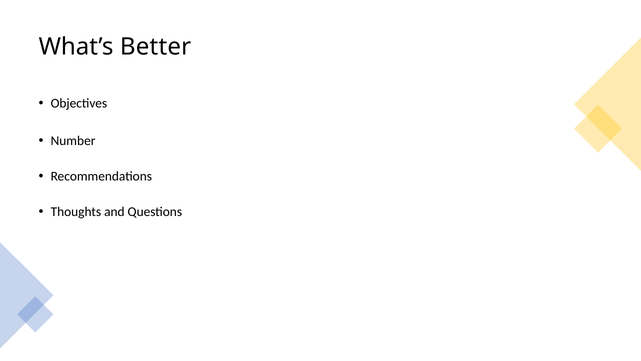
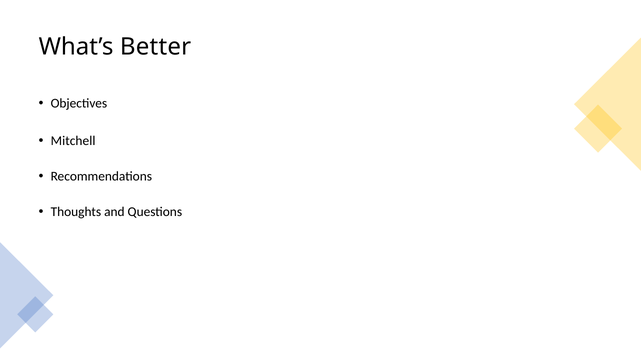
Number: Number -> Mitchell
